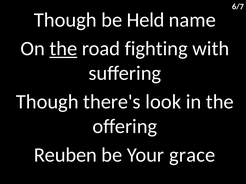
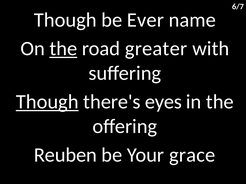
Held: Held -> Ever
fighting: fighting -> greater
Though at (47, 102) underline: none -> present
look: look -> eyes
